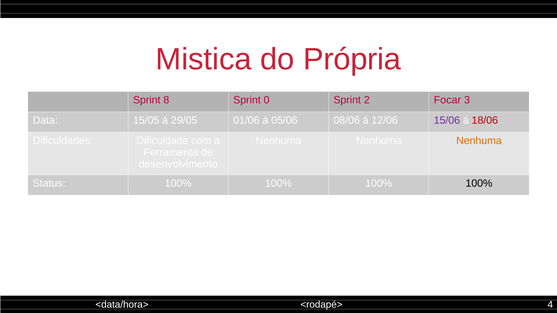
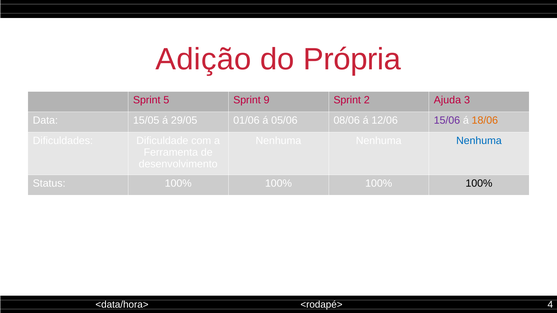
Mistica: Mistica -> Adição
8: 8 -> 5
0: 0 -> 9
Focar: Focar -> Ajuda
18/06 colour: red -> orange
Nenhuma at (479, 141) colour: orange -> blue
